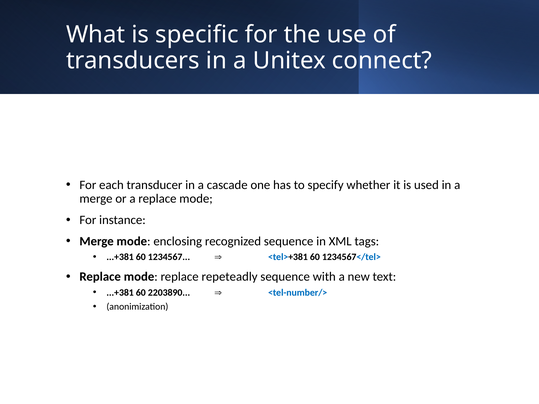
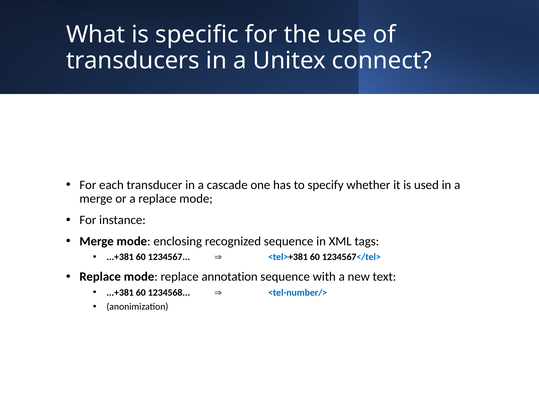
repeteadly: repeteadly -> annotation
2203890: 2203890 -> 1234568
